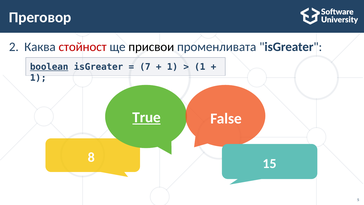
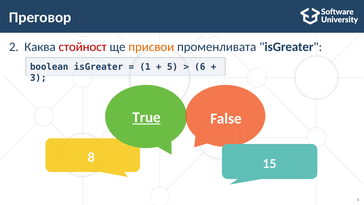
присвои colour: black -> orange
boolean underline: present -> none
7: 7 -> 1
1 at (172, 67): 1 -> 5
1 at (200, 67): 1 -> 6
1 at (38, 78): 1 -> 3
